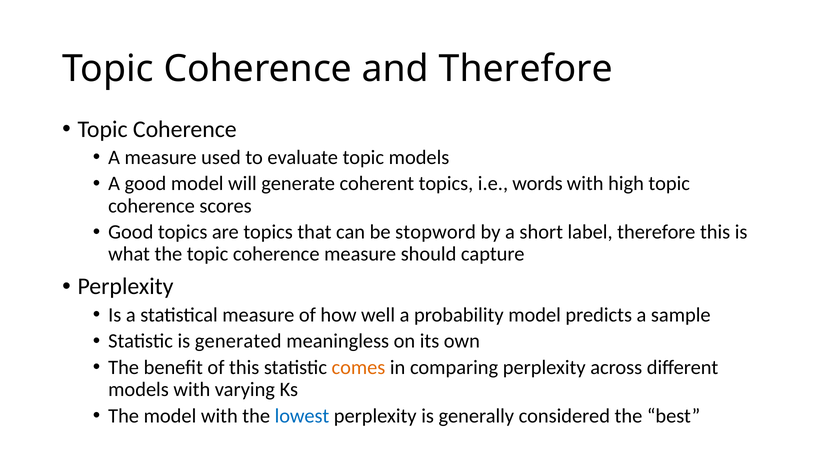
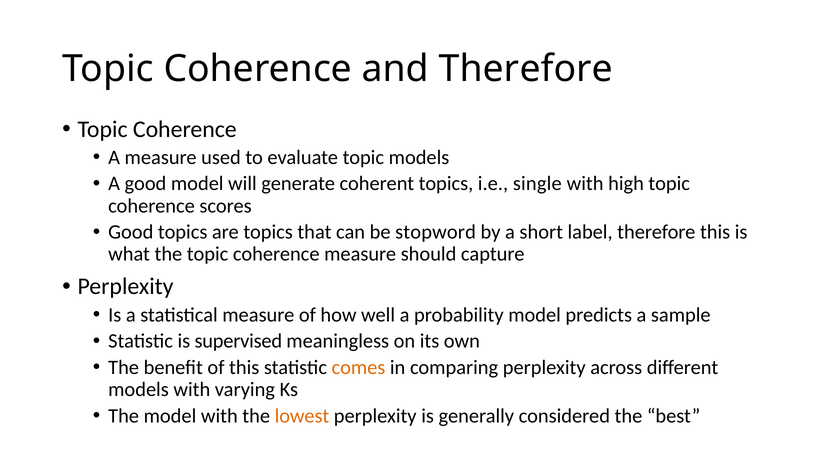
words: words -> single
generated: generated -> supervised
lowest colour: blue -> orange
